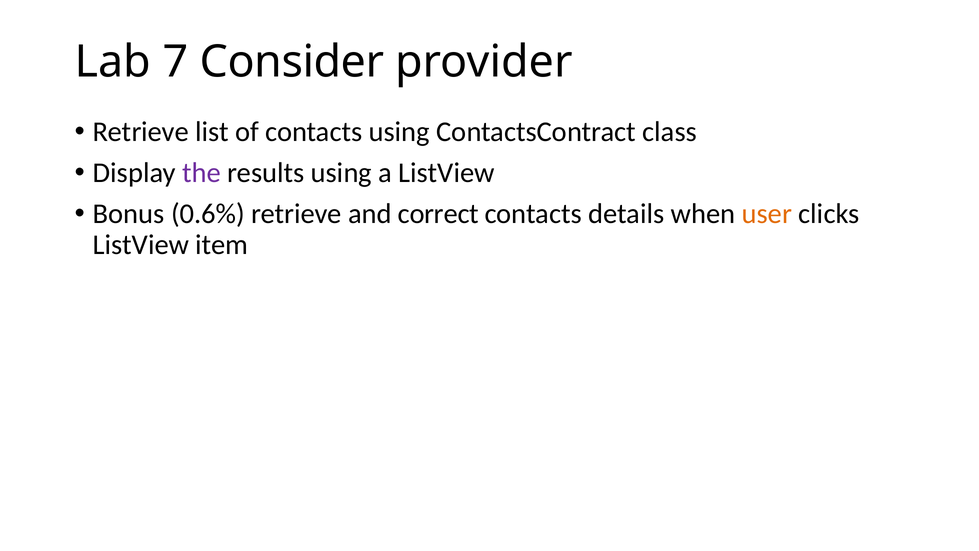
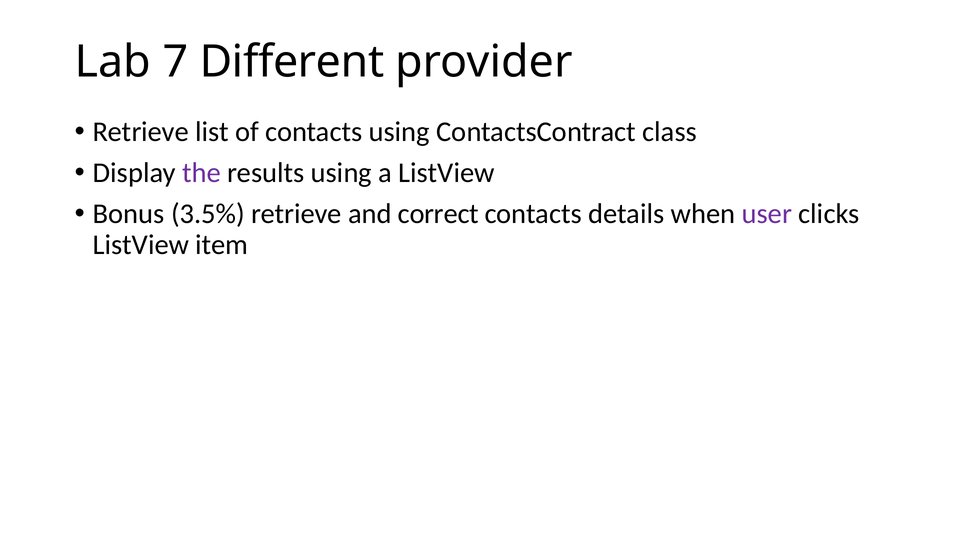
Consider: Consider -> Different
0.6%: 0.6% -> 3.5%
user colour: orange -> purple
